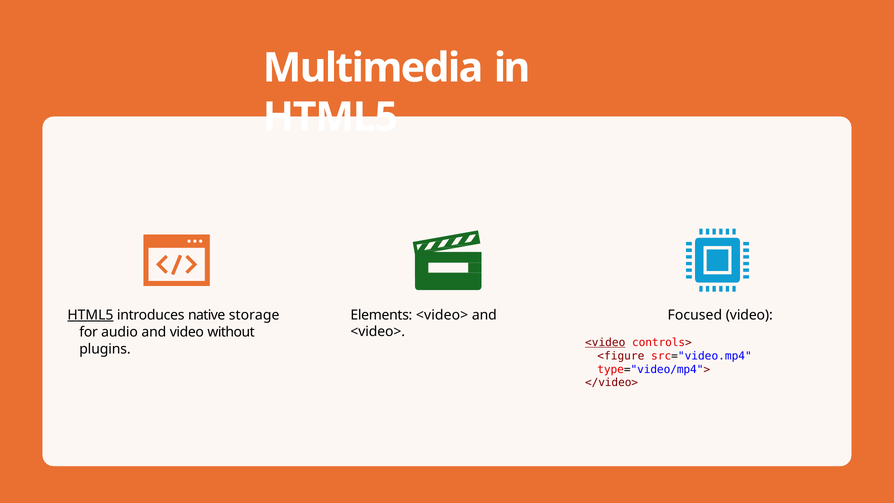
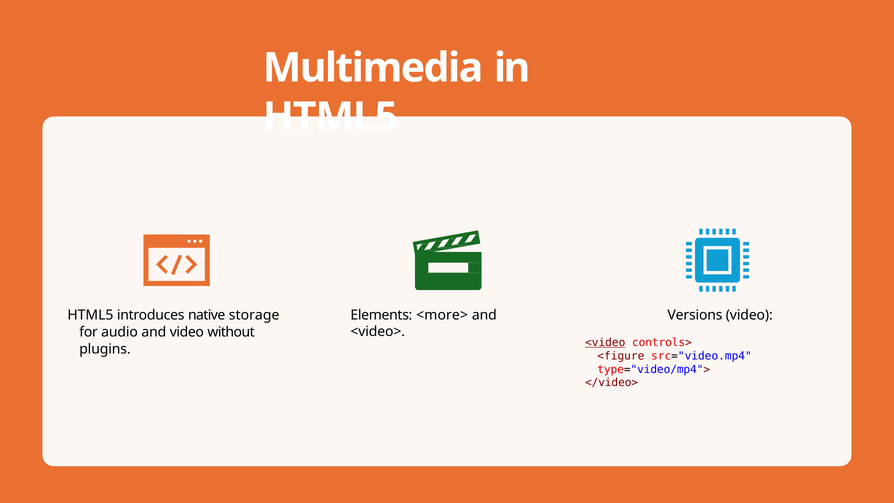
HTML5 at (90, 315) underline: present -> none
Focused: Focused -> Versions
Elements <video>: <video> -> <more>
